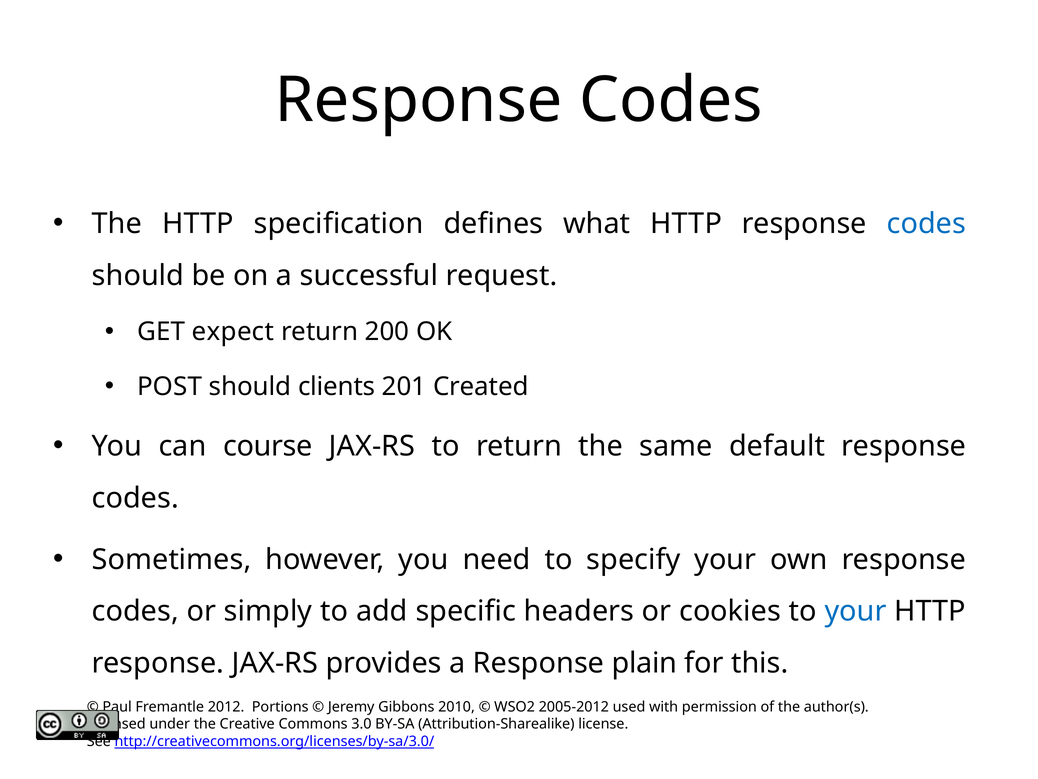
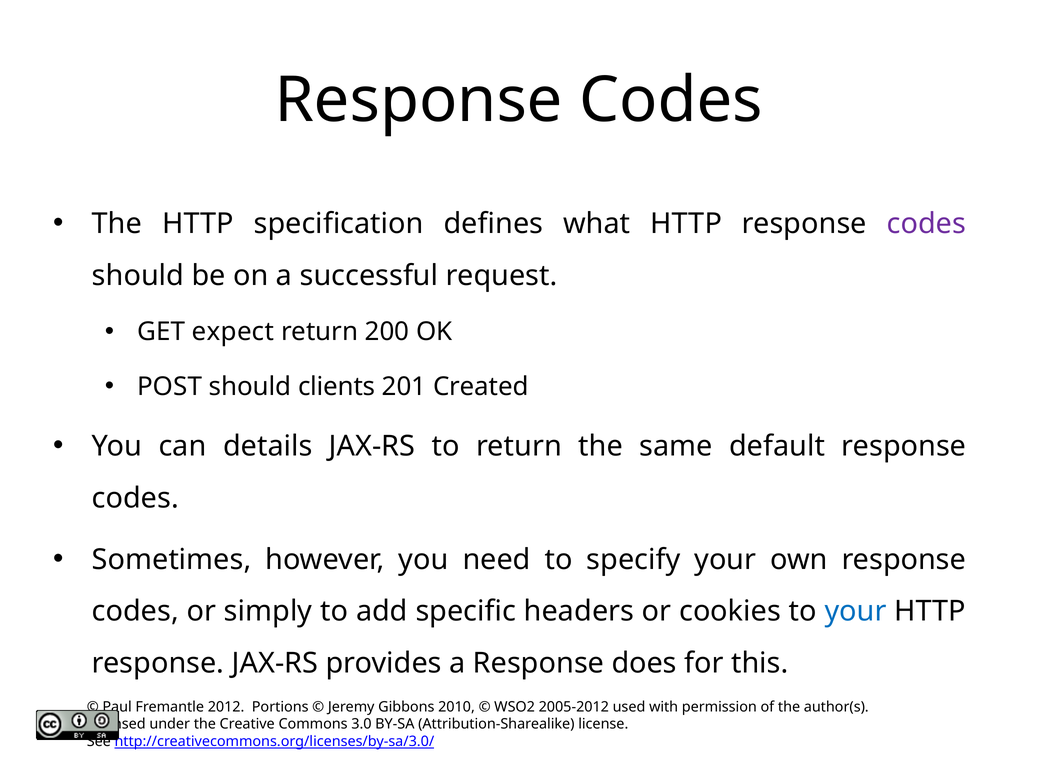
codes at (927, 223) colour: blue -> purple
course: course -> details
plain: plain -> does
